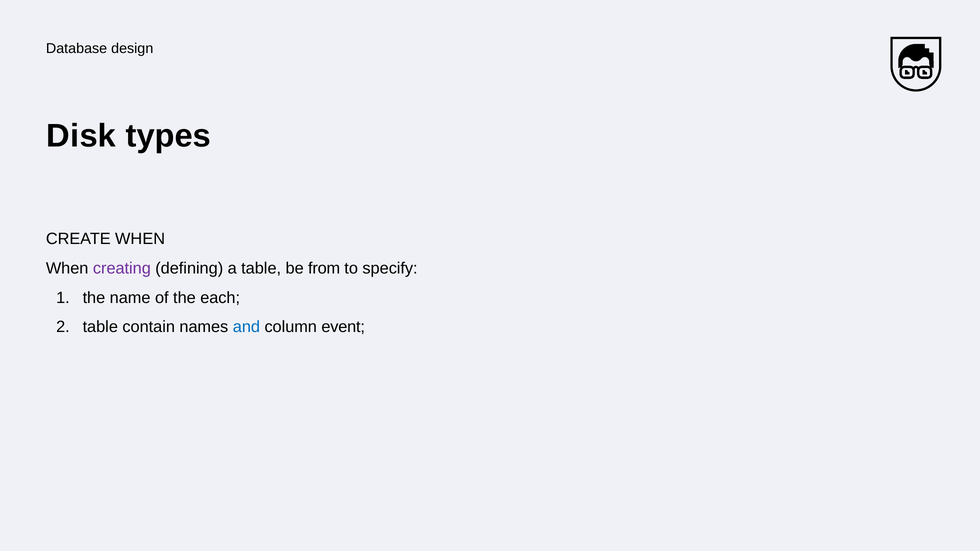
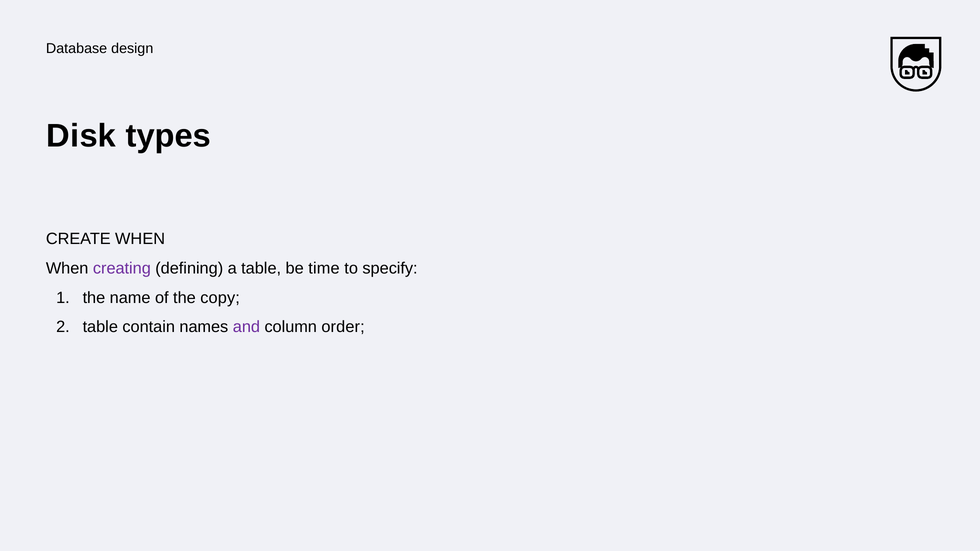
from: from -> time
each: each -> copy
and colour: blue -> purple
event: event -> order
